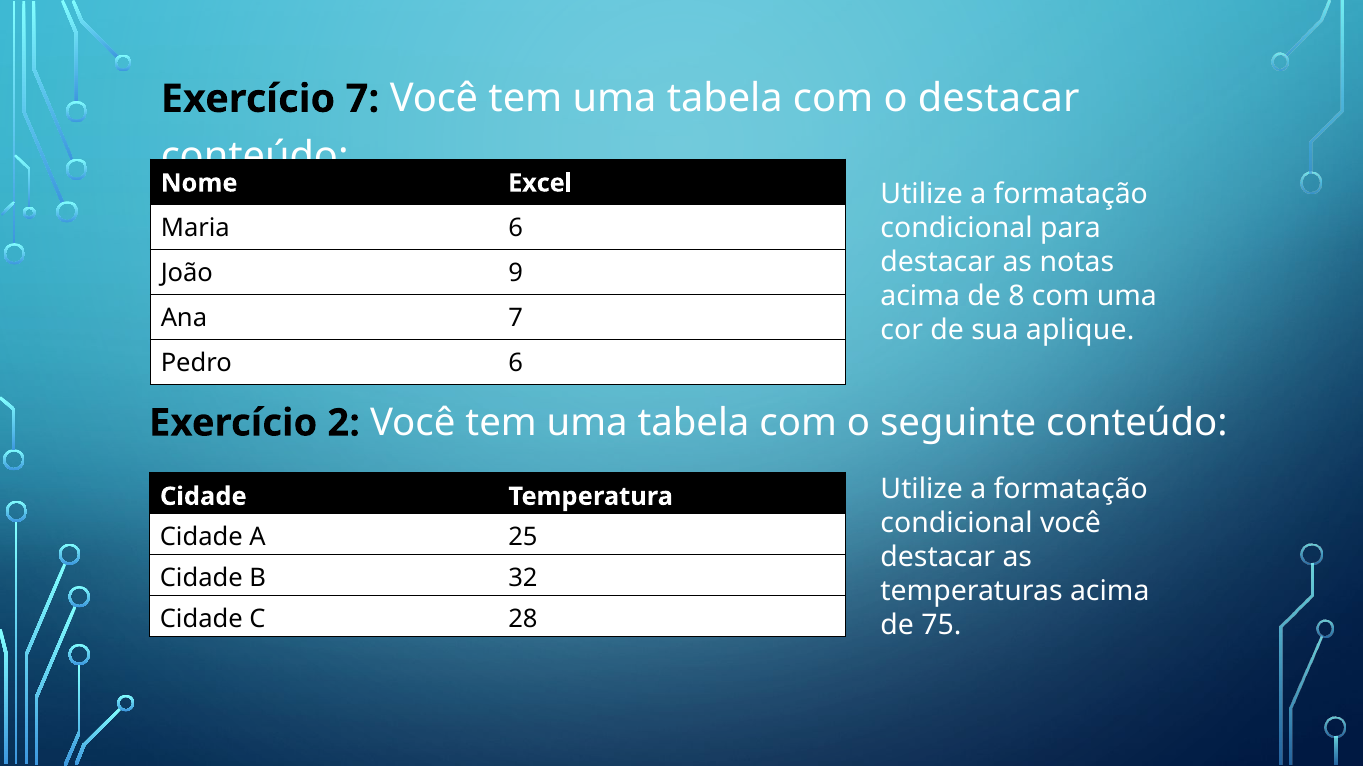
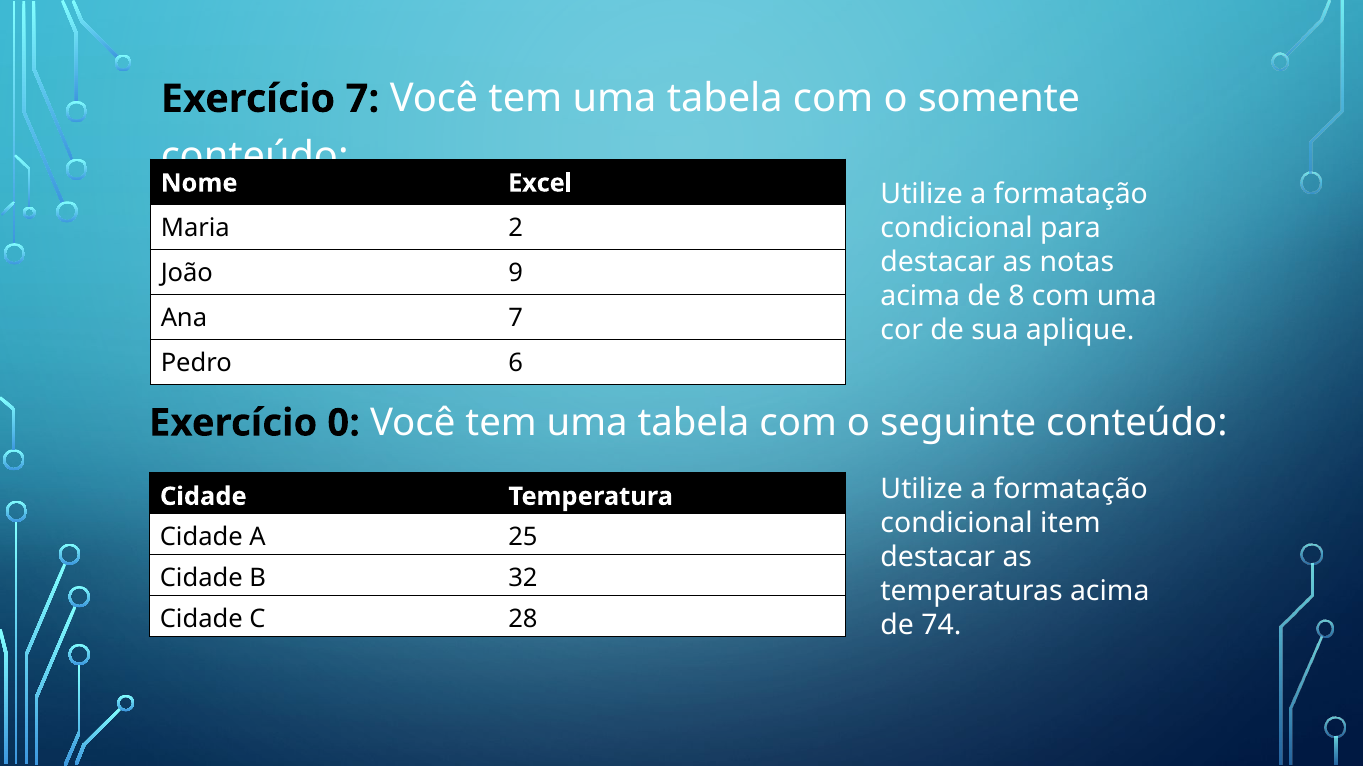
o destacar: destacar -> somente
Maria 6: 6 -> 2
2: 2 -> 0
condicional você: você -> item
75: 75 -> 74
